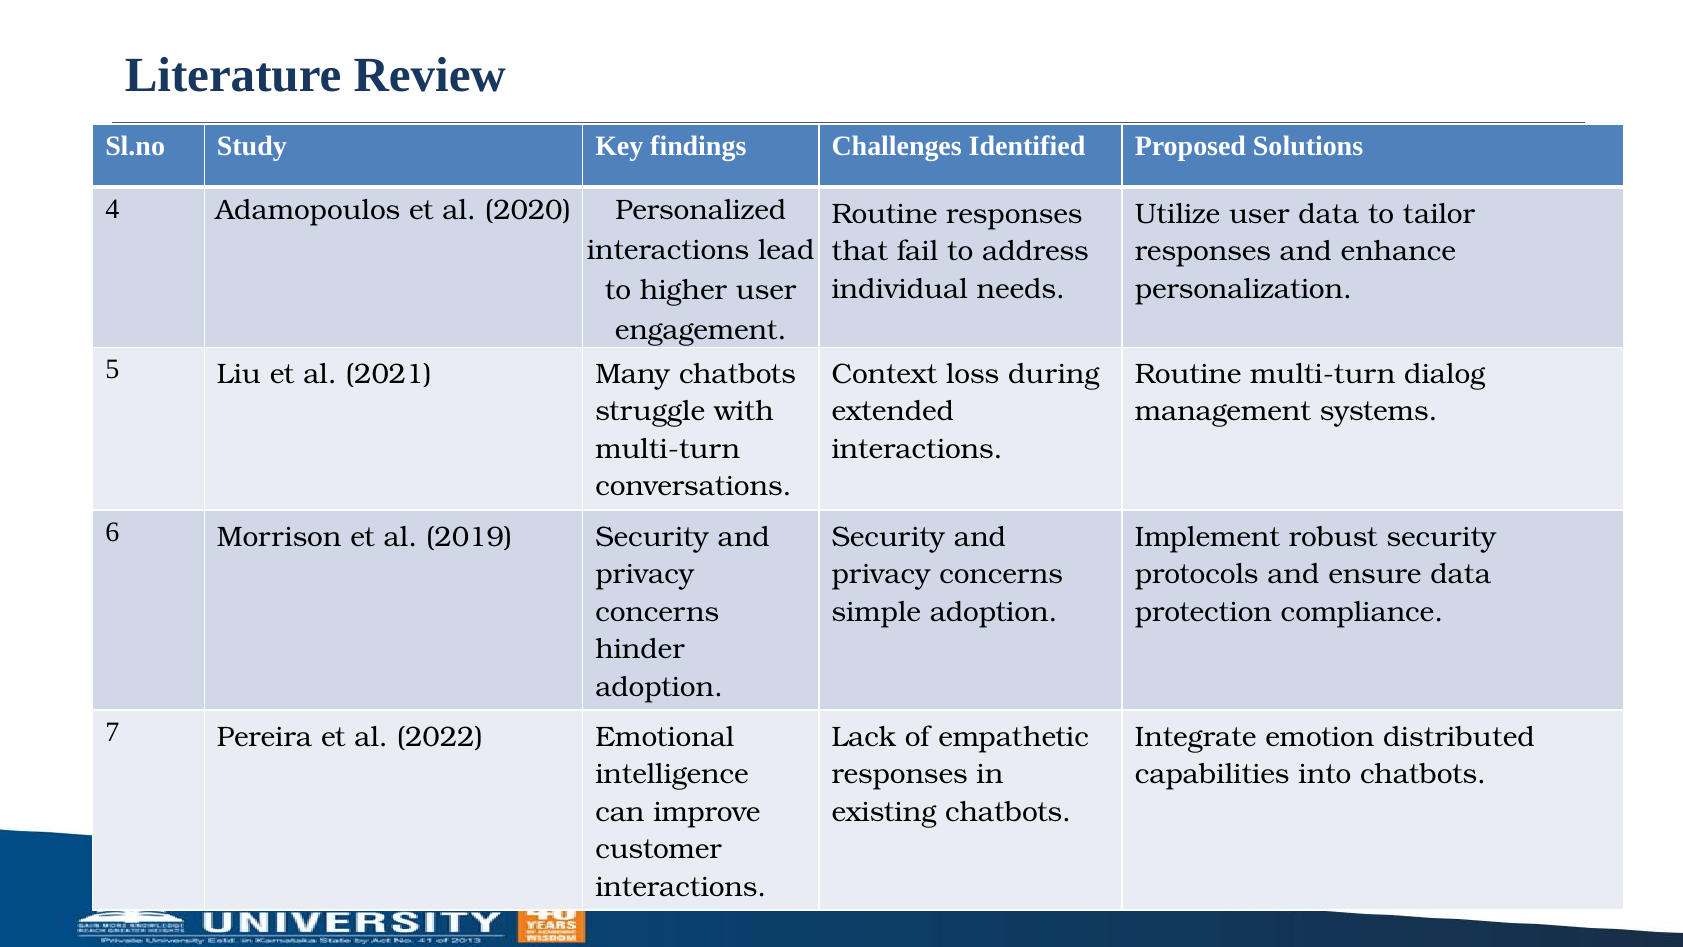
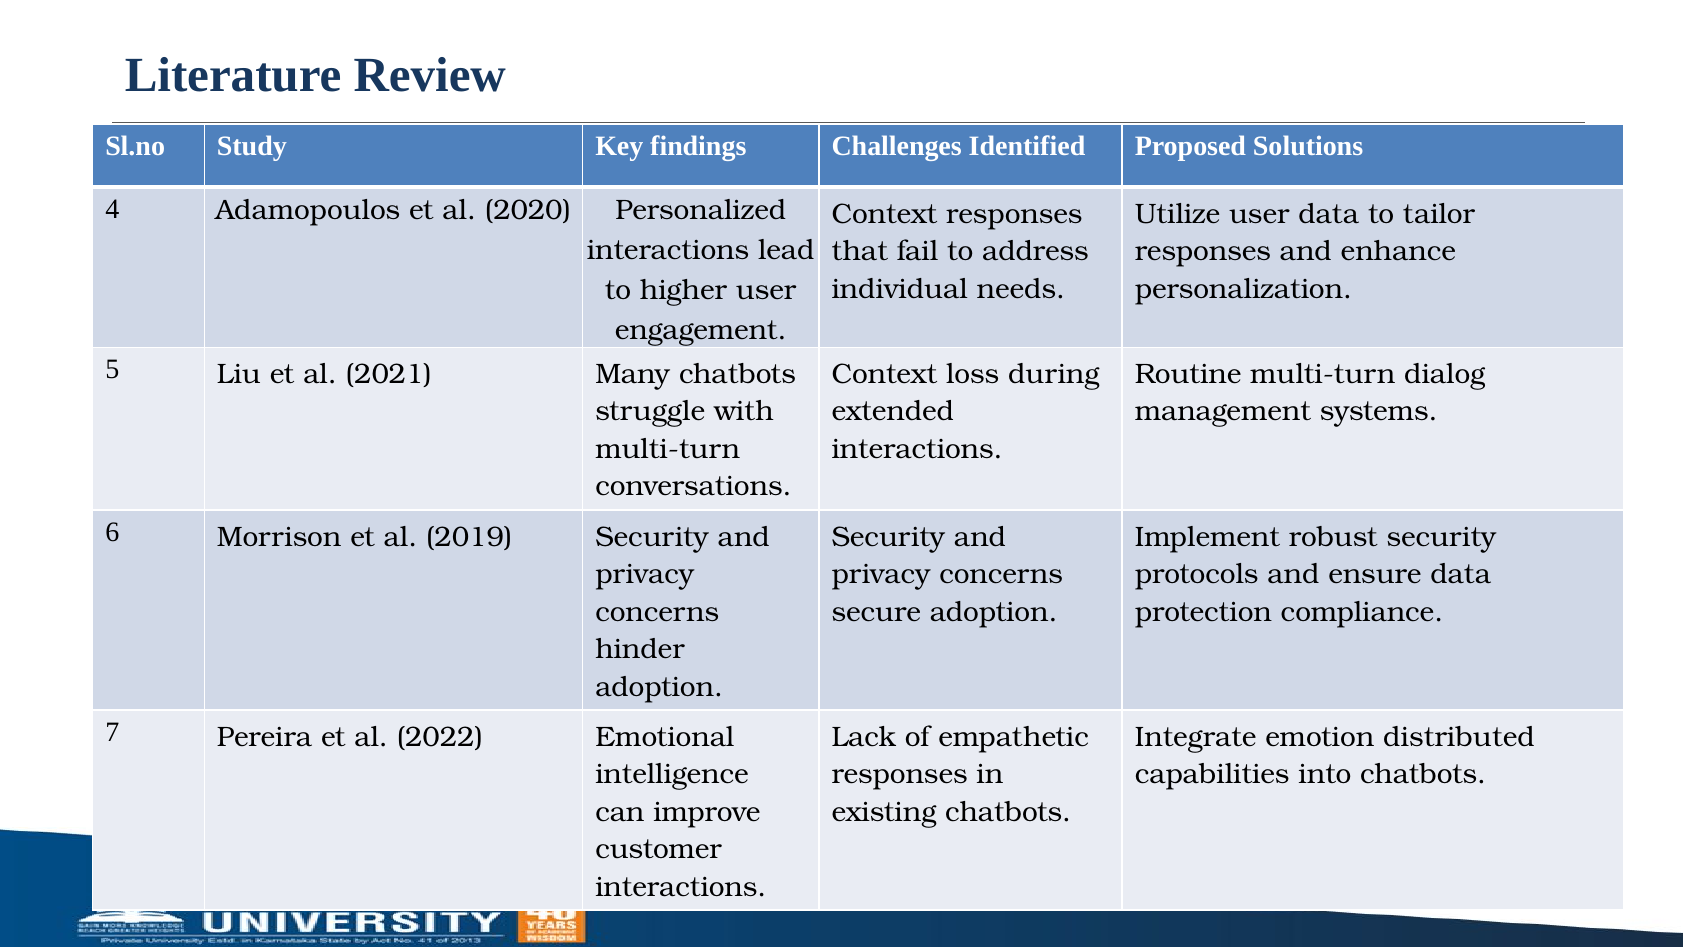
Routine at (884, 214): Routine -> Context
simple: simple -> secure
